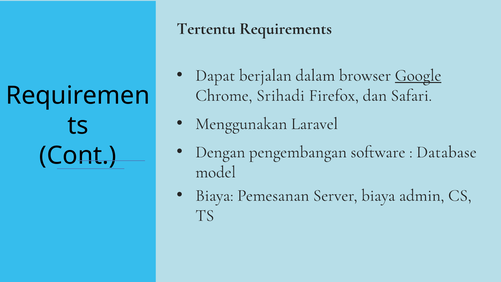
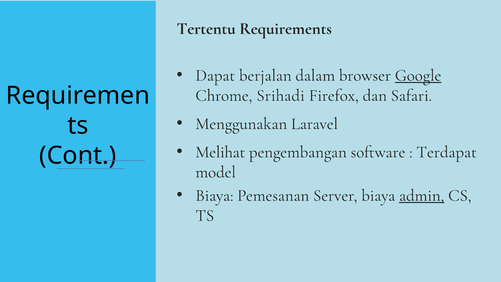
Dengan: Dengan -> Melihat
Database: Database -> Terdapat
admin underline: none -> present
